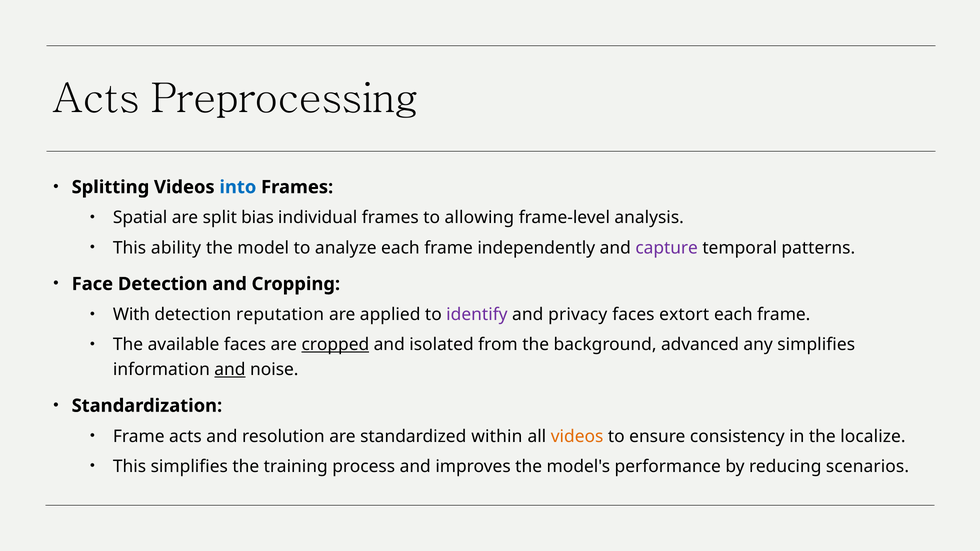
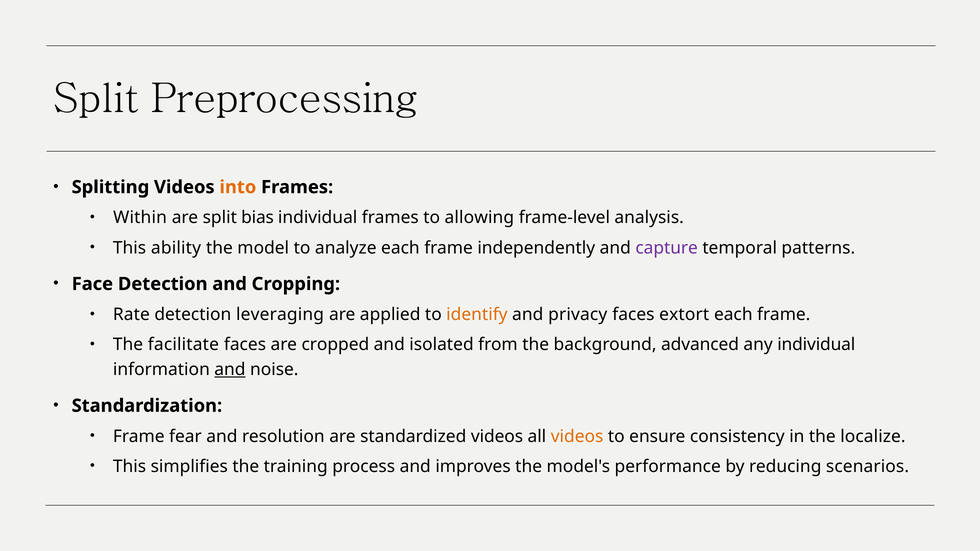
Acts at (96, 99): Acts -> Split
into colour: blue -> orange
Spatial: Spatial -> Within
With: With -> Rate
reputation: reputation -> leveraging
identify colour: purple -> orange
available: available -> facilitate
cropped underline: present -> none
any simplifies: simplifies -> individual
Frame acts: acts -> fear
standardized within: within -> videos
